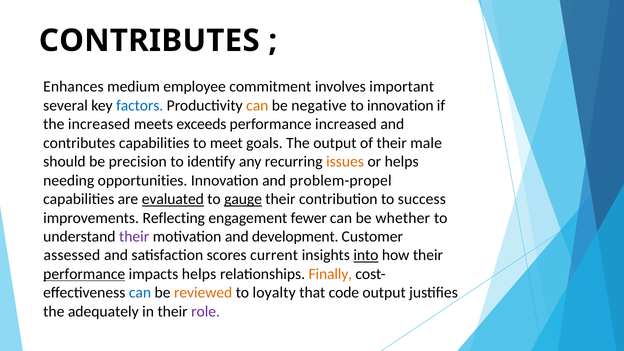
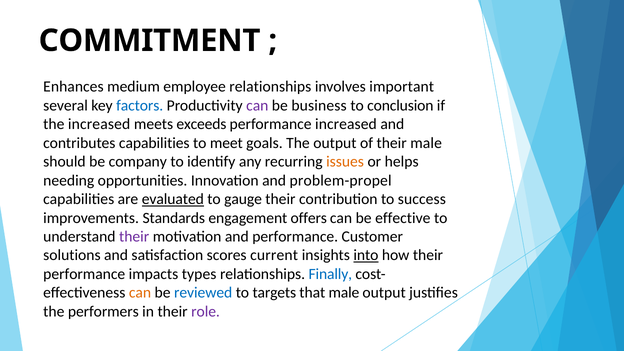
CONTRIBUTES at (149, 41): CONTRIBUTES -> COMMITMENT
employee commitment: commitment -> relationships
can at (257, 106) colour: orange -> purple
negative: negative -> business
to innovation: innovation -> conclusion
precision: precision -> company
gauge underline: present -> none
Reflecting: Reflecting -> Standards
fewer: fewer -> offers
whether: whether -> effective
and development: development -> performance
assessed: assessed -> solutions
performance at (84, 274) underline: present -> none
impacts helps: helps -> types
Finally colour: orange -> blue
can at (140, 293) colour: blue -> orange
reviewed colour: orange -> blue
loyalty: loyalty -> targets
that code: code -> male
adequately: adequately -> performers
